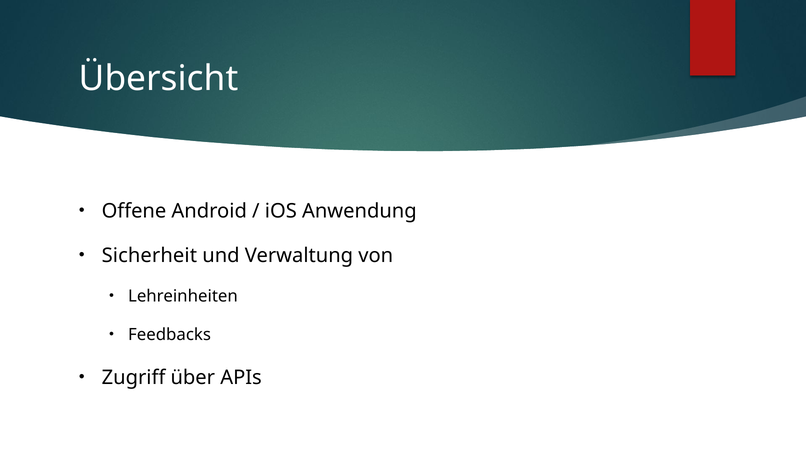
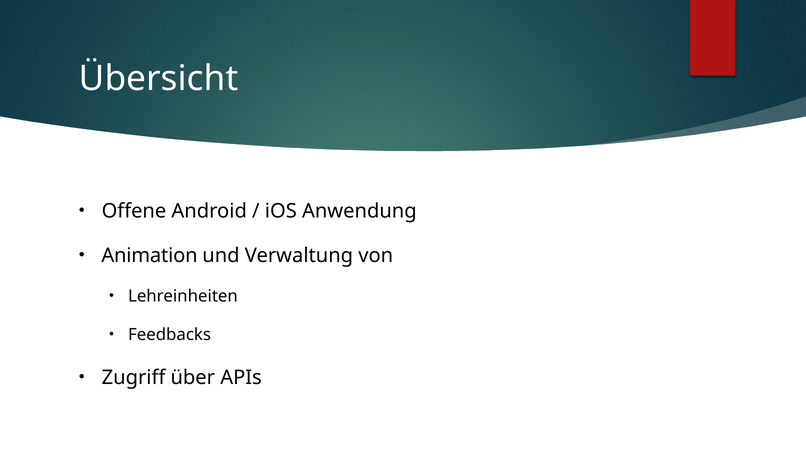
Sicherheit: Sicherheit -> Animation
